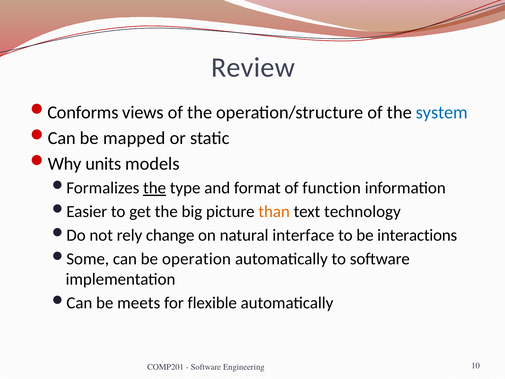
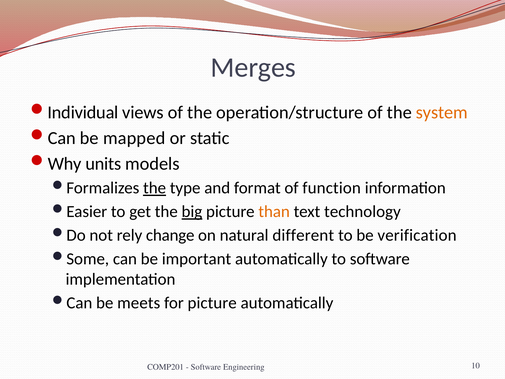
Review: Review -> Merges
Conforms: Conforms -> Individual
system colour: blue -> orange
big underline: none -> present
interface: interface -> different
interactions: interactions -> verification
operation: operation -> important
for flexible: flexible -> picture
